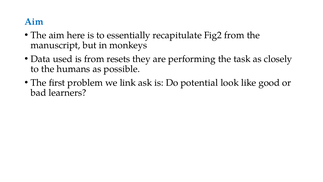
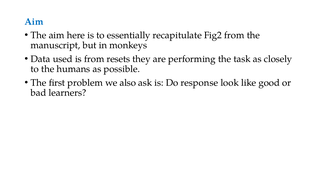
link: link -> also
potential: potential -> response
